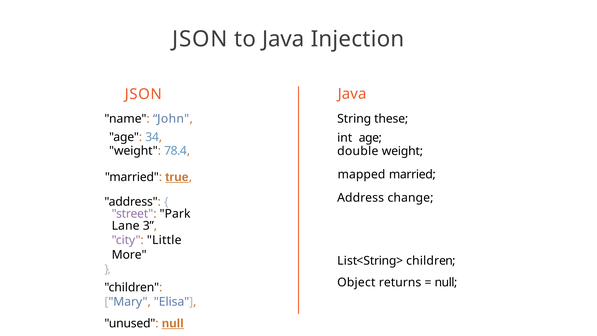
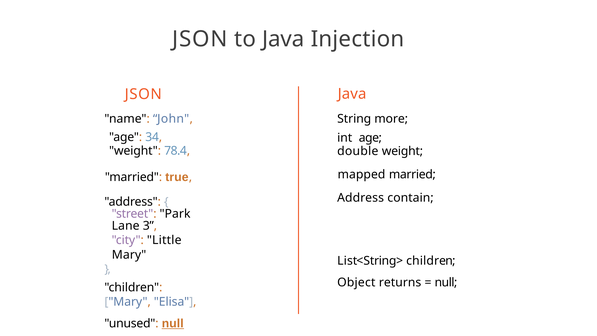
these: these -> more
true underline: present -> none
change: change -> contain
More at (129, 255): More -> Mary
